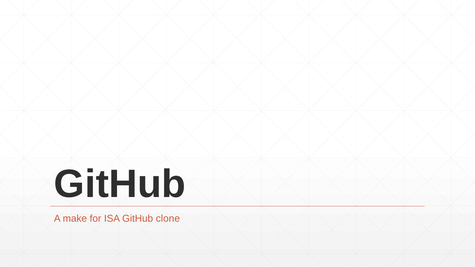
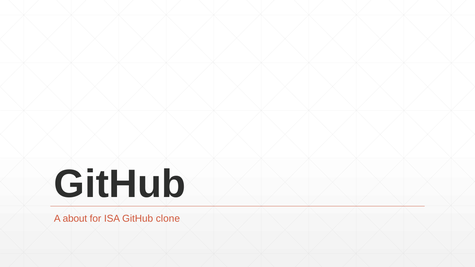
make: make -> about
